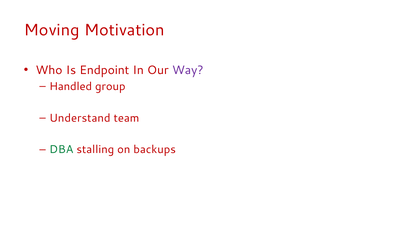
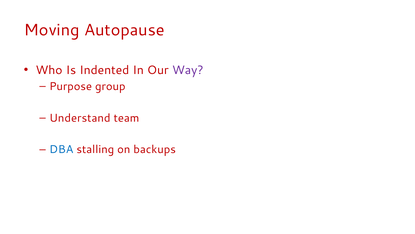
Motivation: Motivation -> Autopause
Endpoint: Endpoint -> Indented
Handled: Handled -> Purpose
DBA colour: green -> blue
